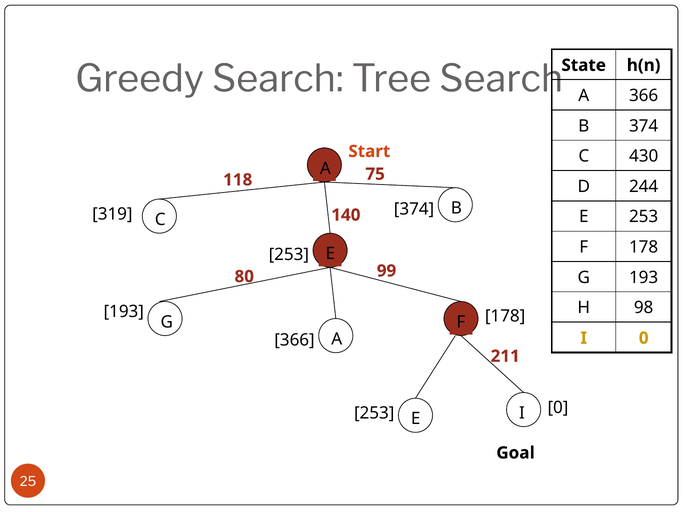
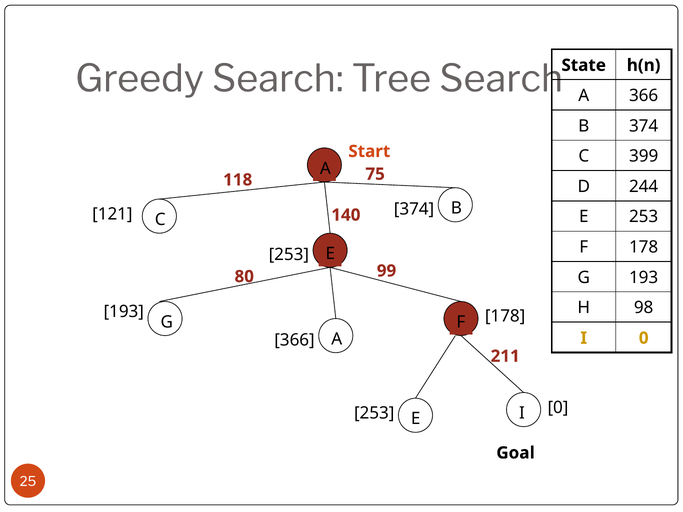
430: 430 -> 399
319: 319 -> 121
